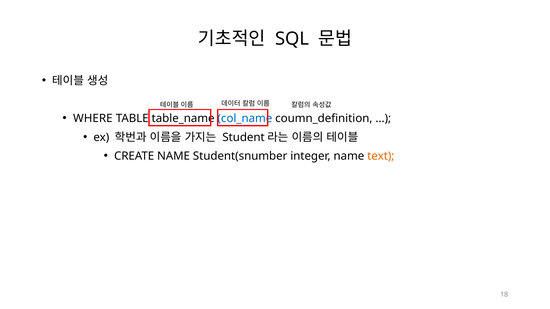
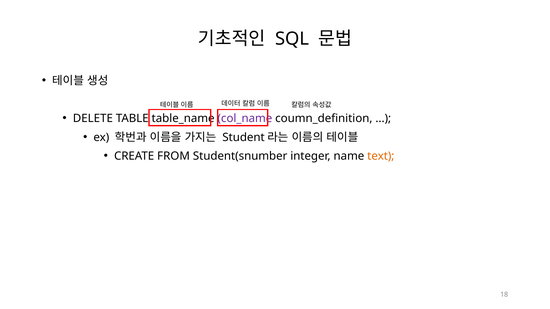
WHERE: WHERE -> DELETE
col_name colour: blue -> purple
CREATE NAME: NAME -> FROM
